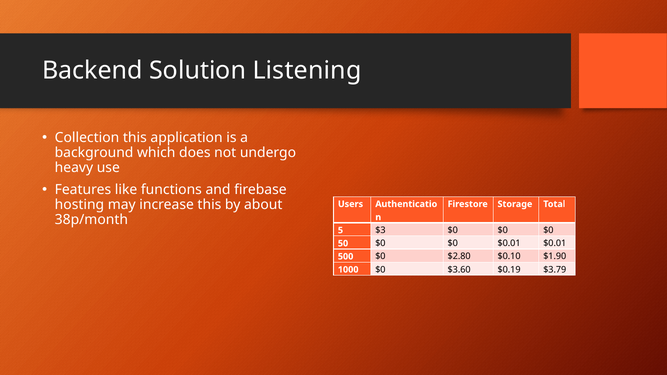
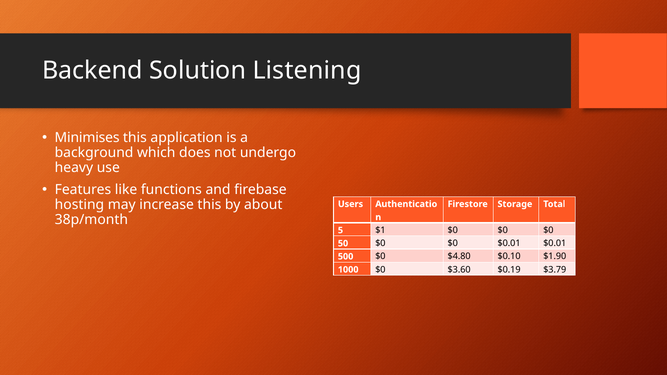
Collection: Collection -> Minimises
$3: $3 -> $1
$2.80: $2.80 -> $4.80
